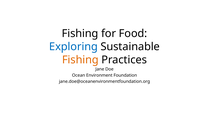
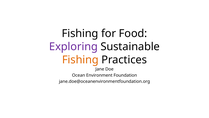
Exploring colour: blue -> purple
